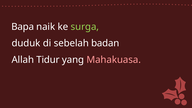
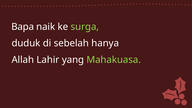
badan: badan -> hanya
Tidur: Tidur -> Lahir
Mahakuasa colour: pink -> light green
